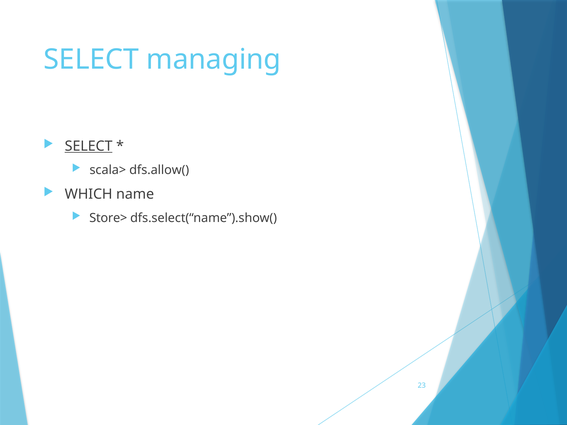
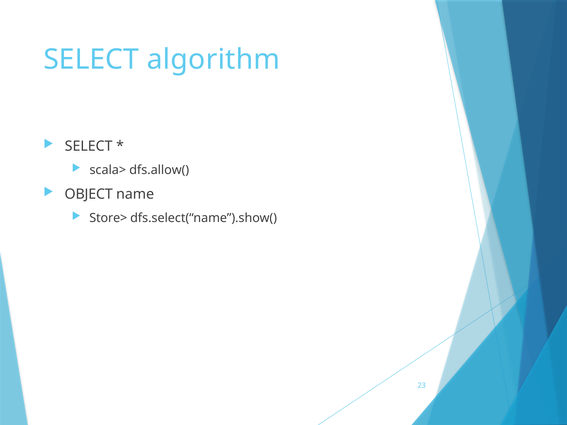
managing: managing -> algorithm
SELECT at (89, 146) underline: present -> none
WHICH: WHICH -> OBJECT
